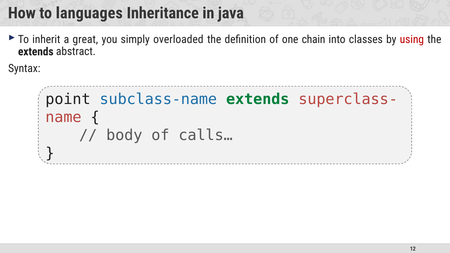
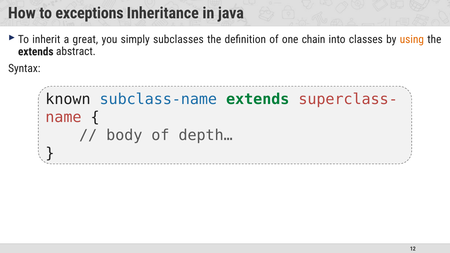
languages: languages -> exceptions
overloaded: overloaded -> subclasses
using colour: red -> orange
point: point -> known
calls…: calls… -> depth…
